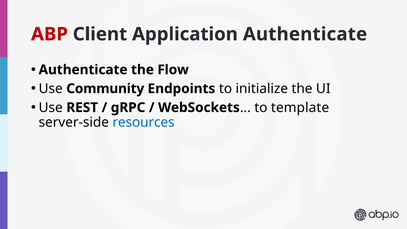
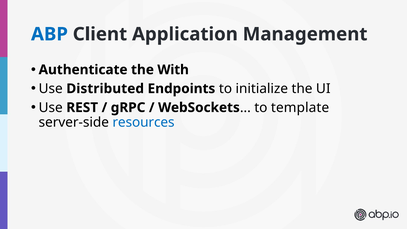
ABP colour: red -> blue
Application Authenticate: Authenticate -> Management
Flow: Flow -> With
Community: Community -> Distributed
